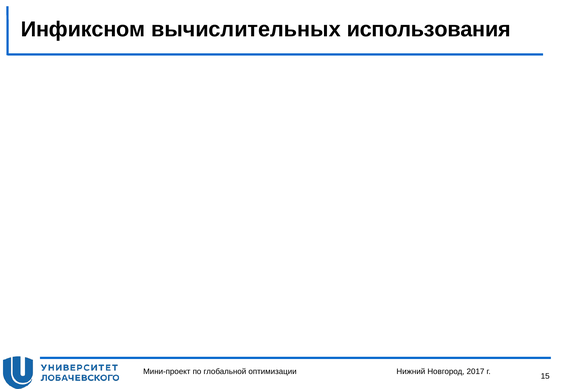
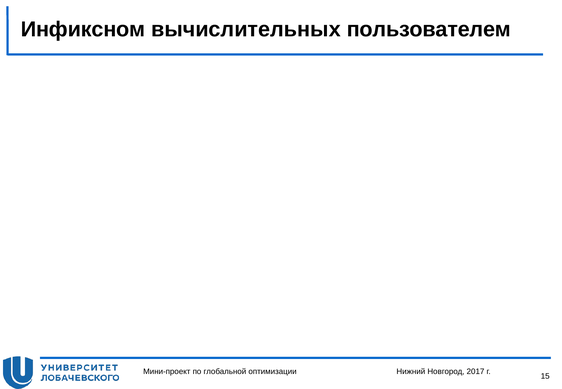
использования: использования -> пользователем
